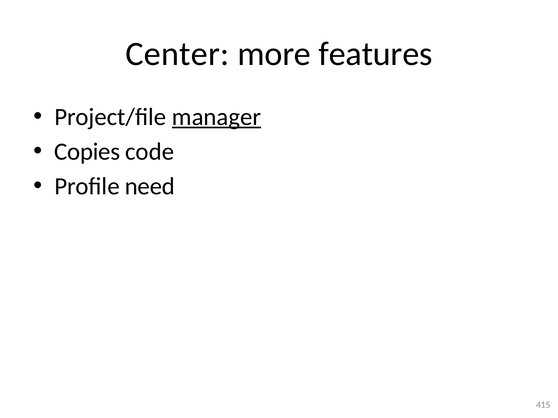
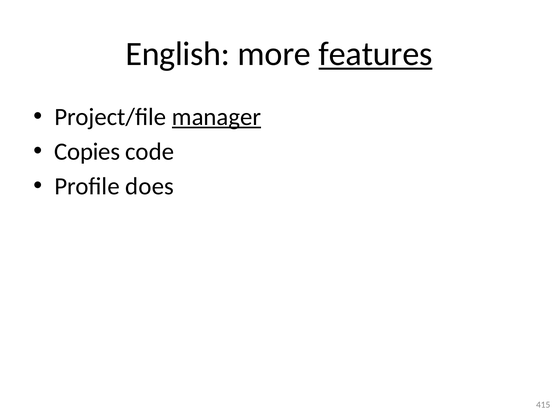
Center: Center -> English
features underline: none -> present
need: need -> does
